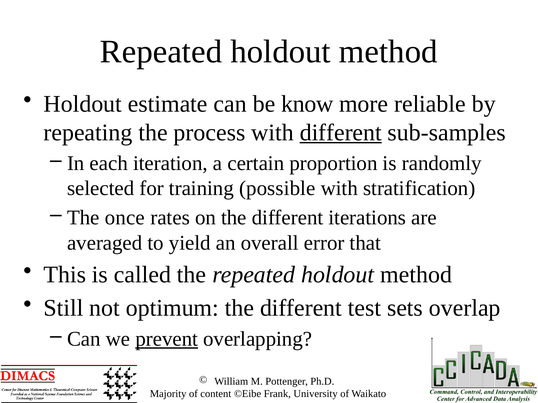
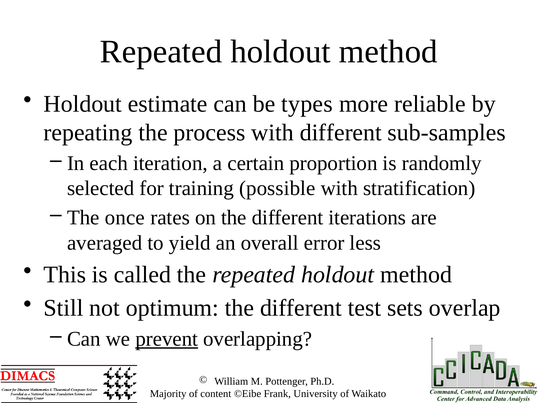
know: know -> types
different at (341, 133) underline: present -> none
that: that -> less
